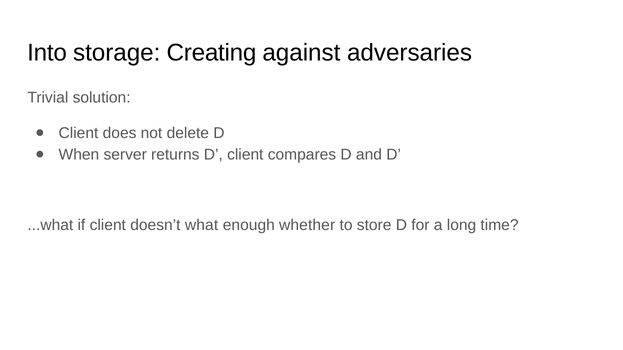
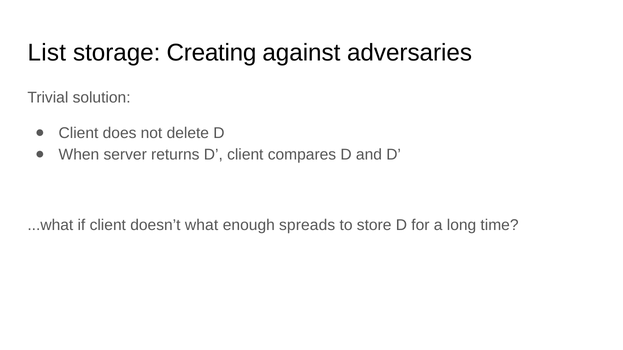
Into: Into -> List
whether: whether -> spreads
